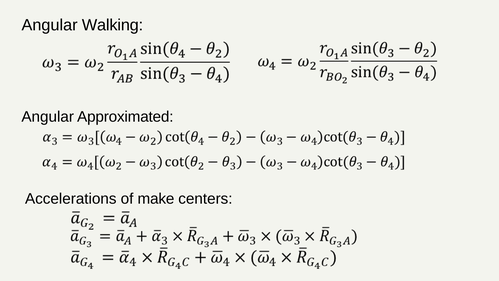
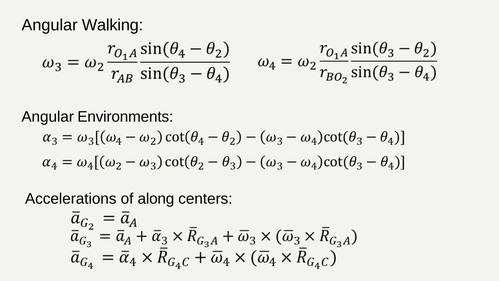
Approximated: Approximated -> Environments
make: make -> along
